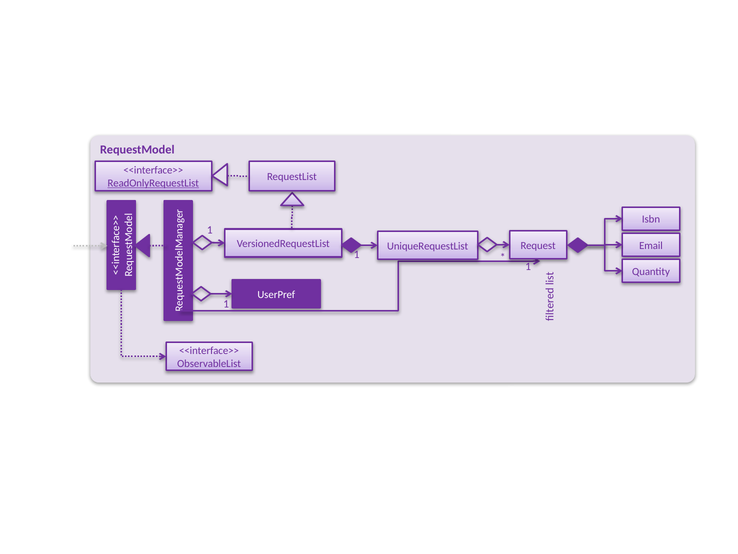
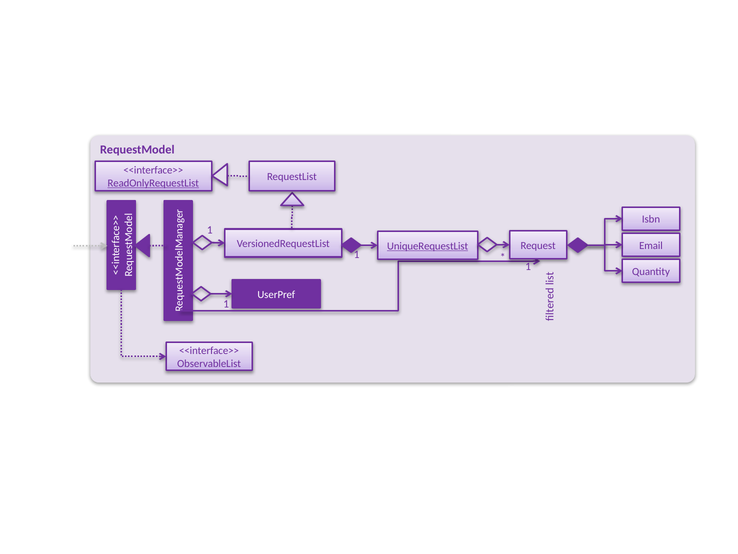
UniqueRequestList underline: none -> present
